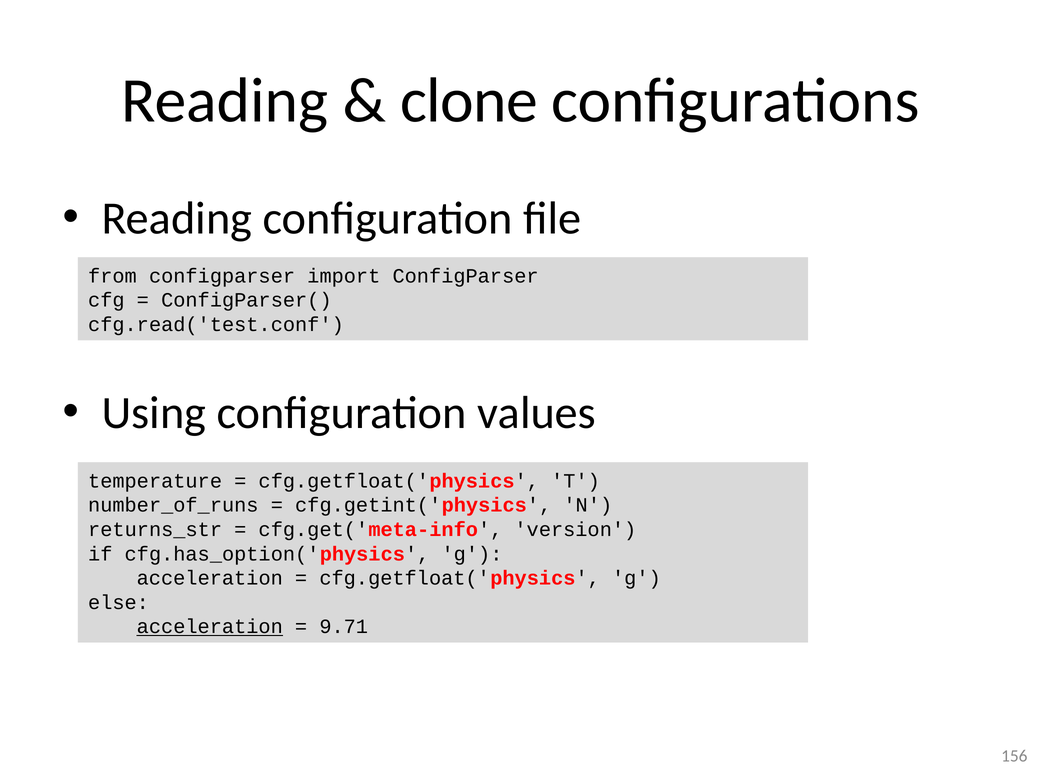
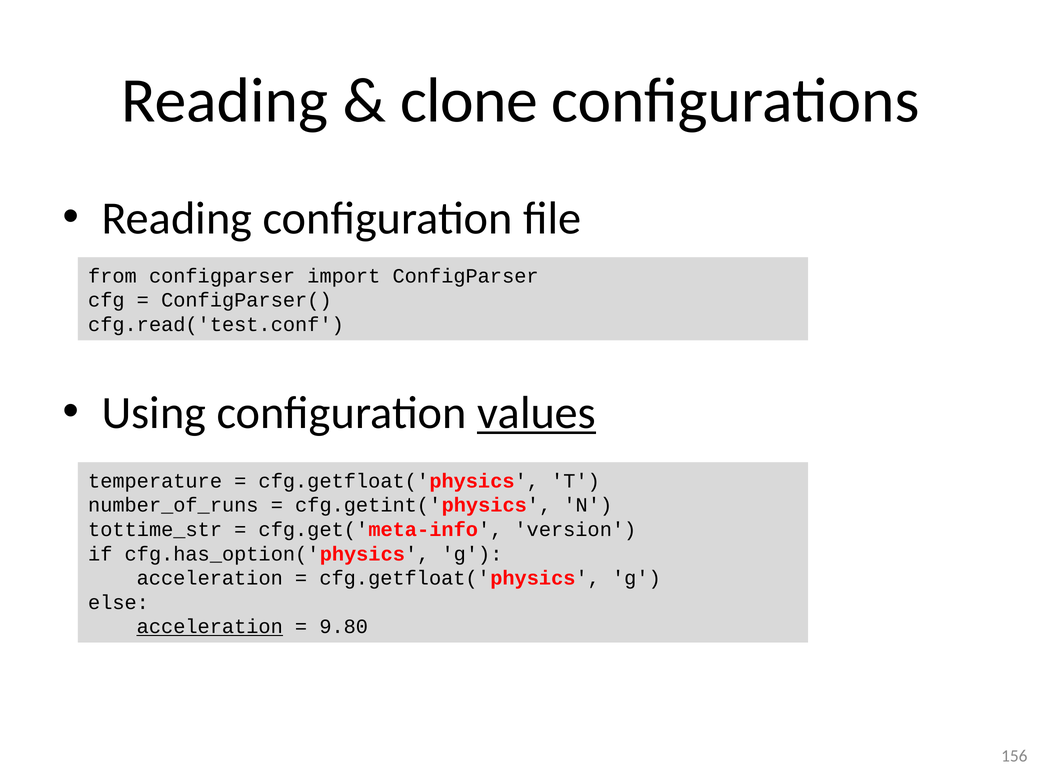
values underline: none -> present
returns_str: returns_str -> tottime_str
9.71: 9.71 -> 9.80
